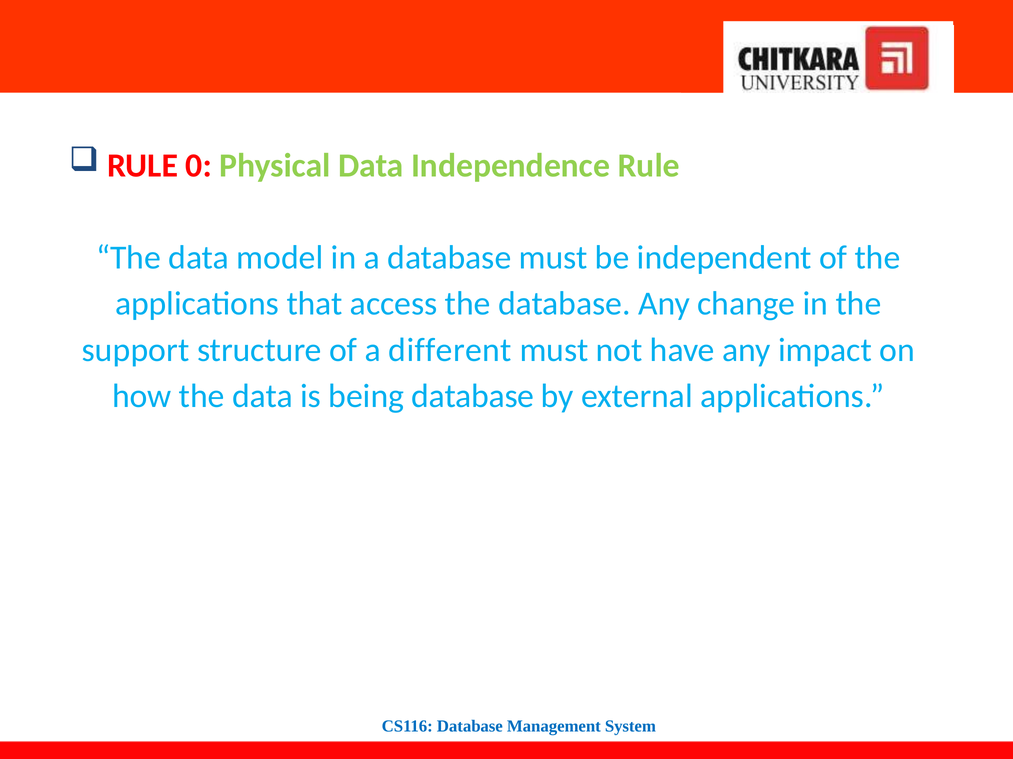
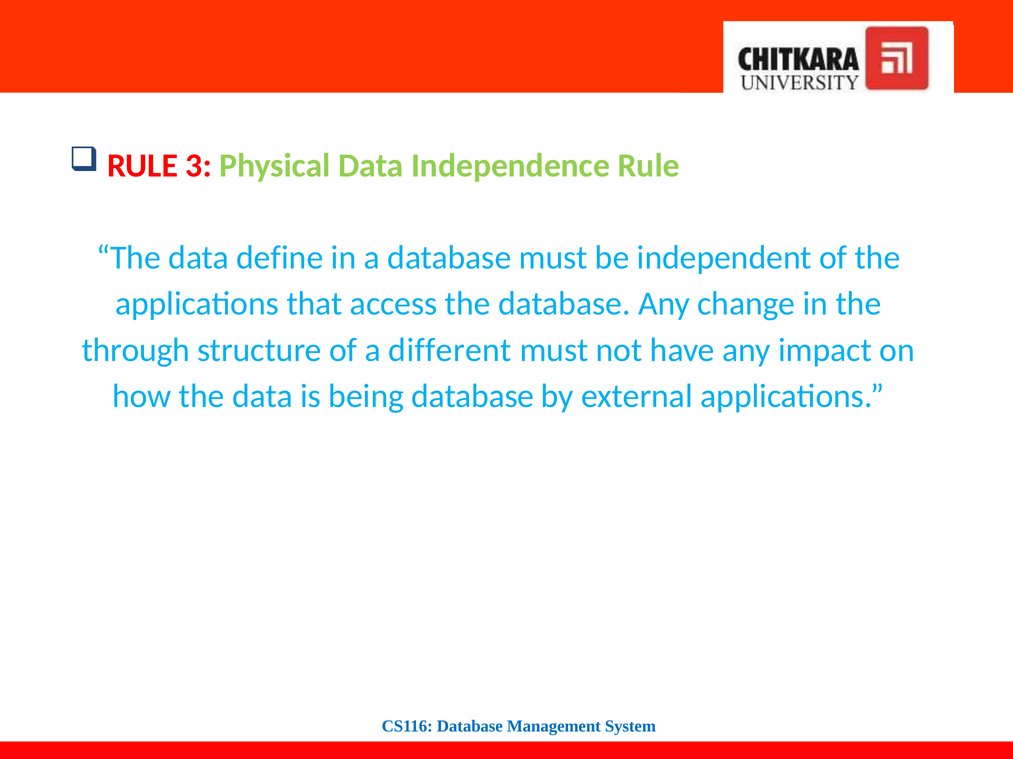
0: 0 -> 3
model: model -> define
support: support -> through
